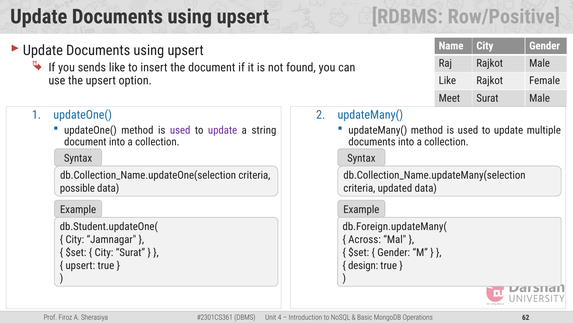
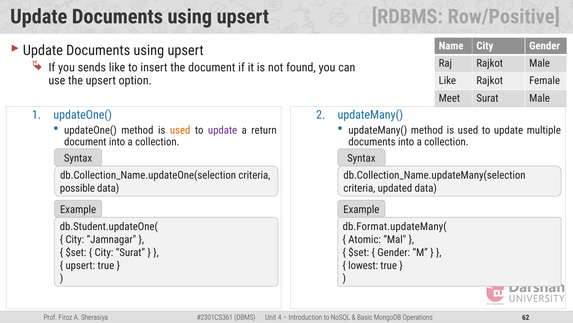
used at (180, 130) colour: purple -> orange
string: string -> return
db.Foreign.updateMany(: db.Foreign.updateMany( -> db.Format.updateMany(
Across: Across -> Atomic
design: design -> lowest
